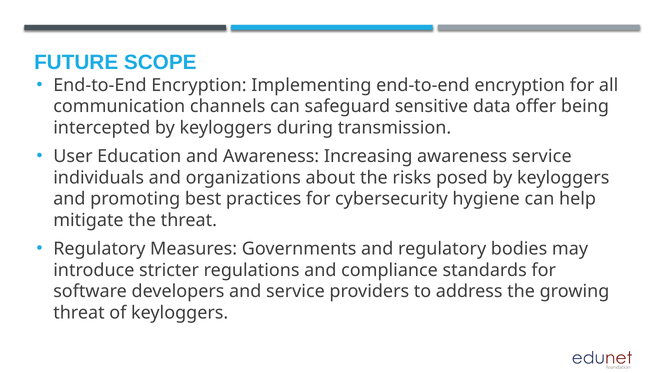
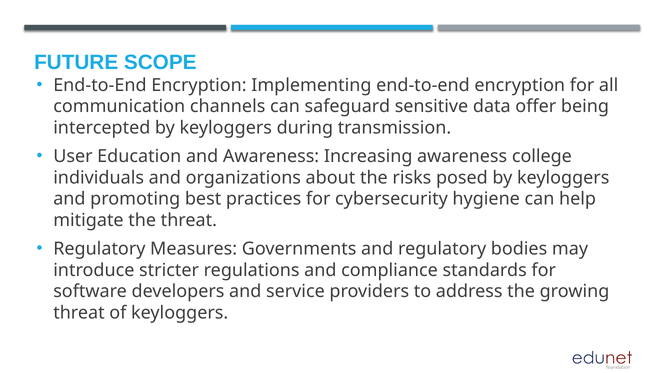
awareness service: service -> college
